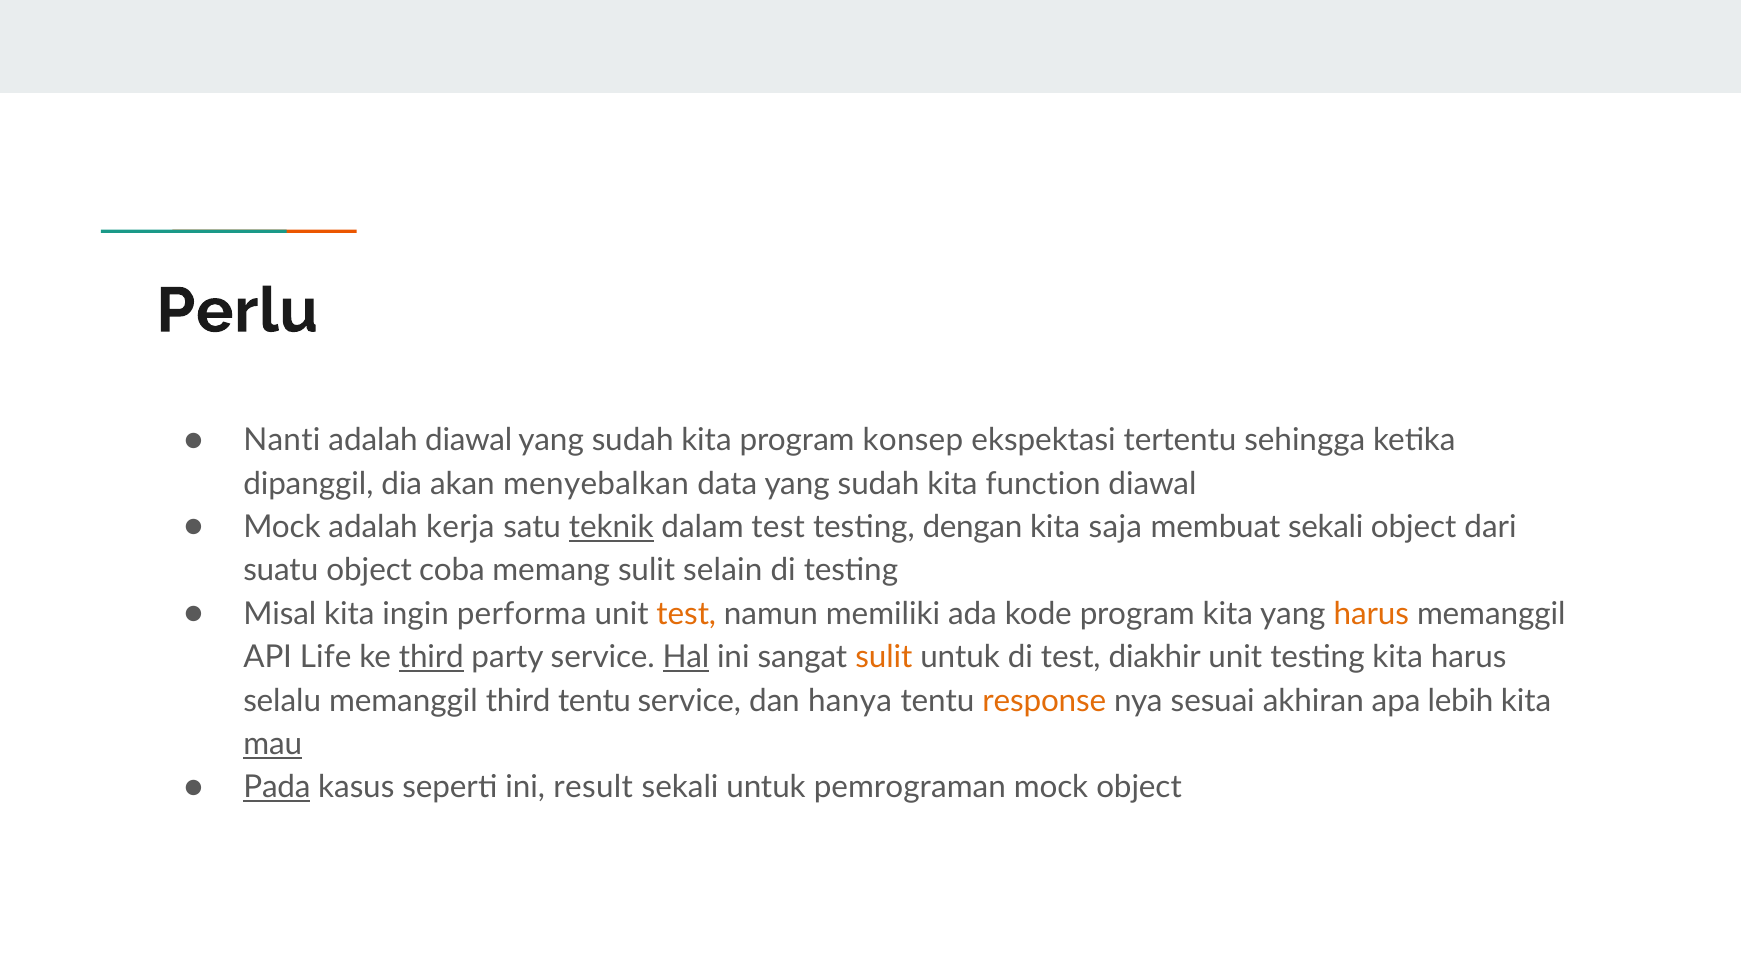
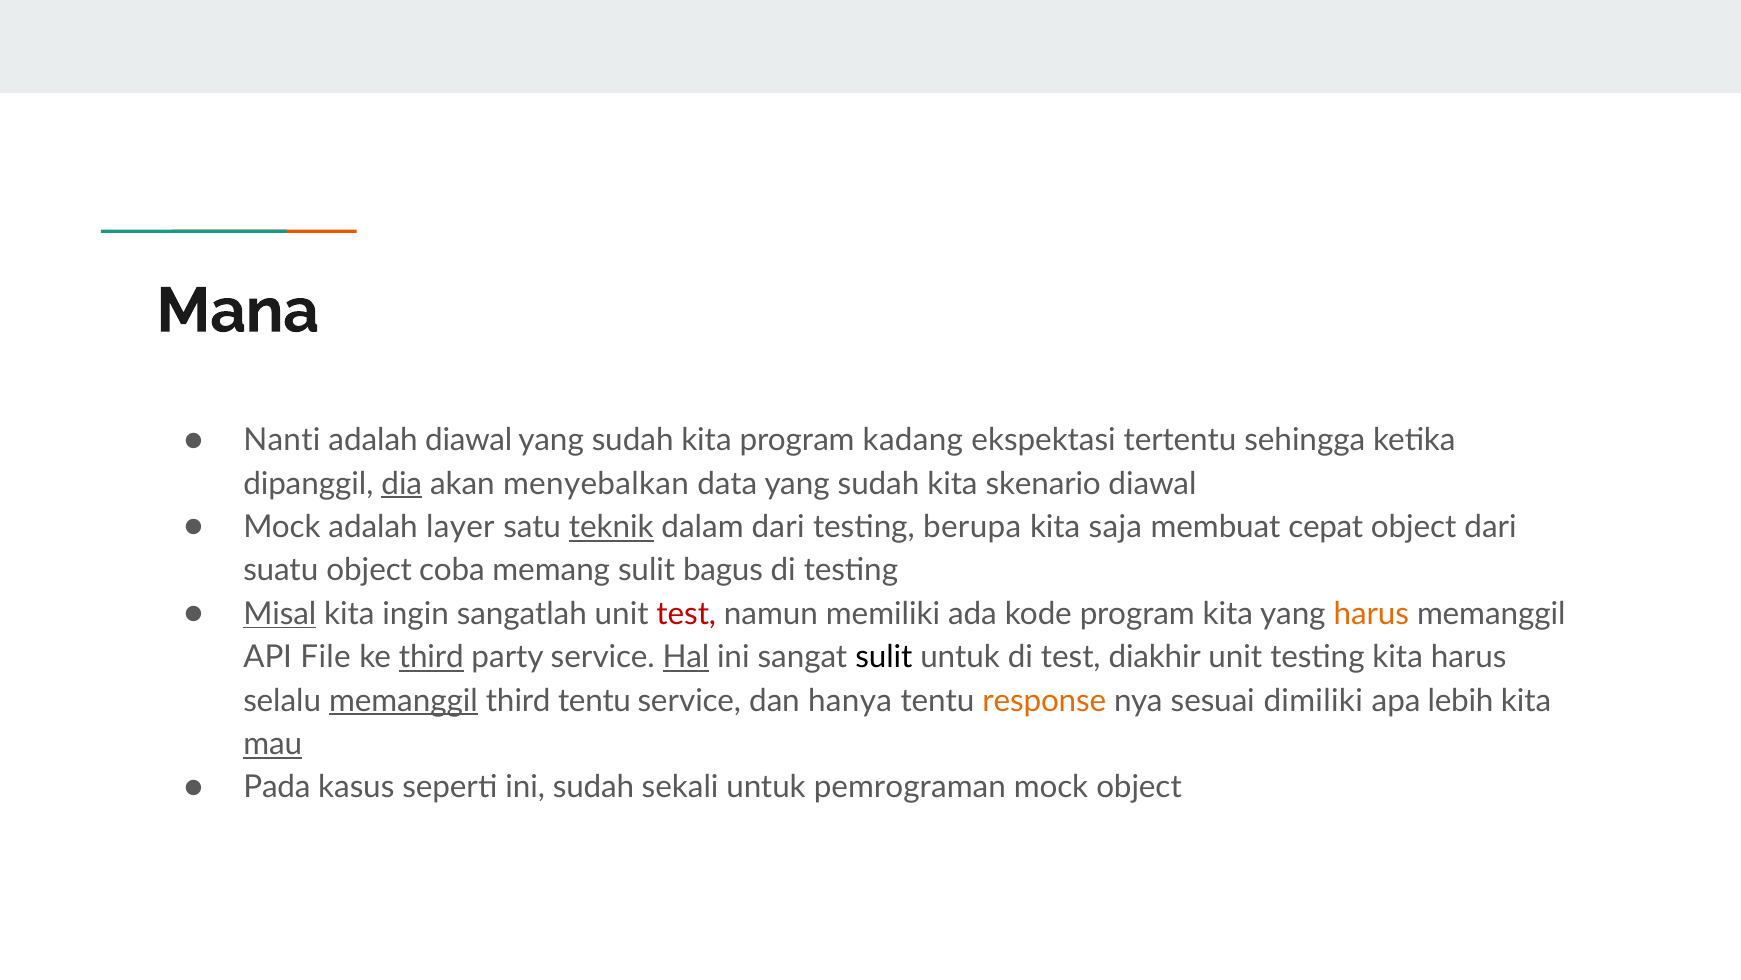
Perlu: Perlu -> Mana
konsep: konsep -> kadang
dia underline: none -> present
function: function -> skenario
kerja: kerja -> layer
dalam test: test -> dari
dengan: dengan -> berupa
membuat sekali: sekali -> cepat
selain: selain -> bagus
Misal underline: none -> present
performa: performa -> sangatlah
test at (686, 613) colour: orange -> red
Life: Life -> File
sulit at (884, 657) colour: orange -> black
memanggil at (403, 700) underline: none -> present
akhiran: akhiran -> dimiliki
Pada underline: present -> none
ini result: result -> sudah
